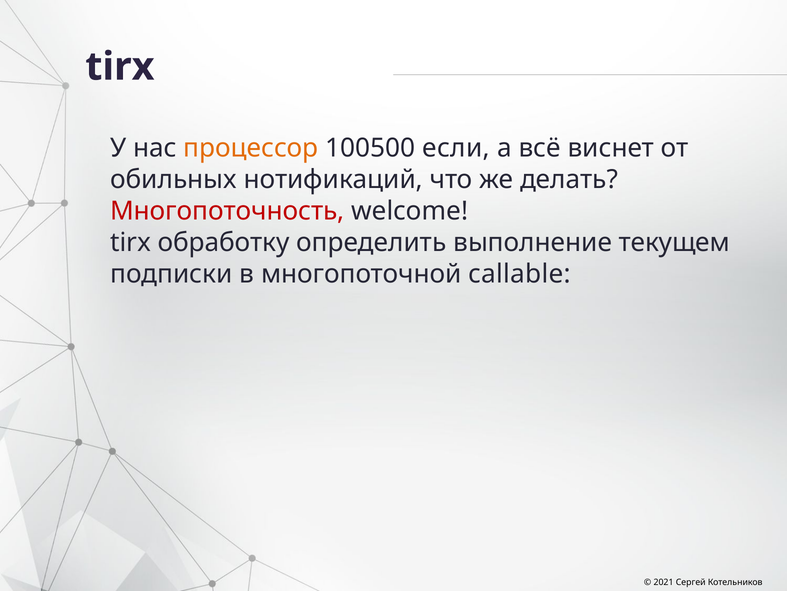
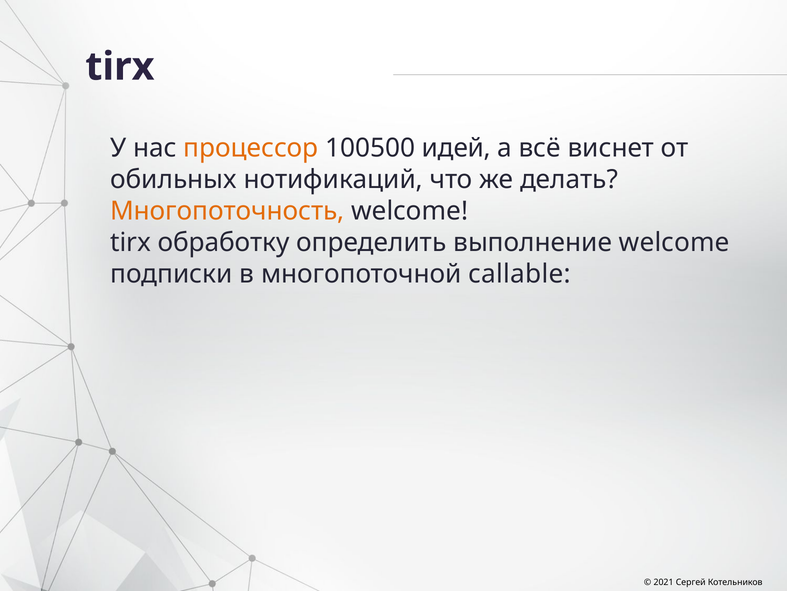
если: если -> идей
Многопоточность colour: red -> orange
выполнение текущем: текущем -> welcome
